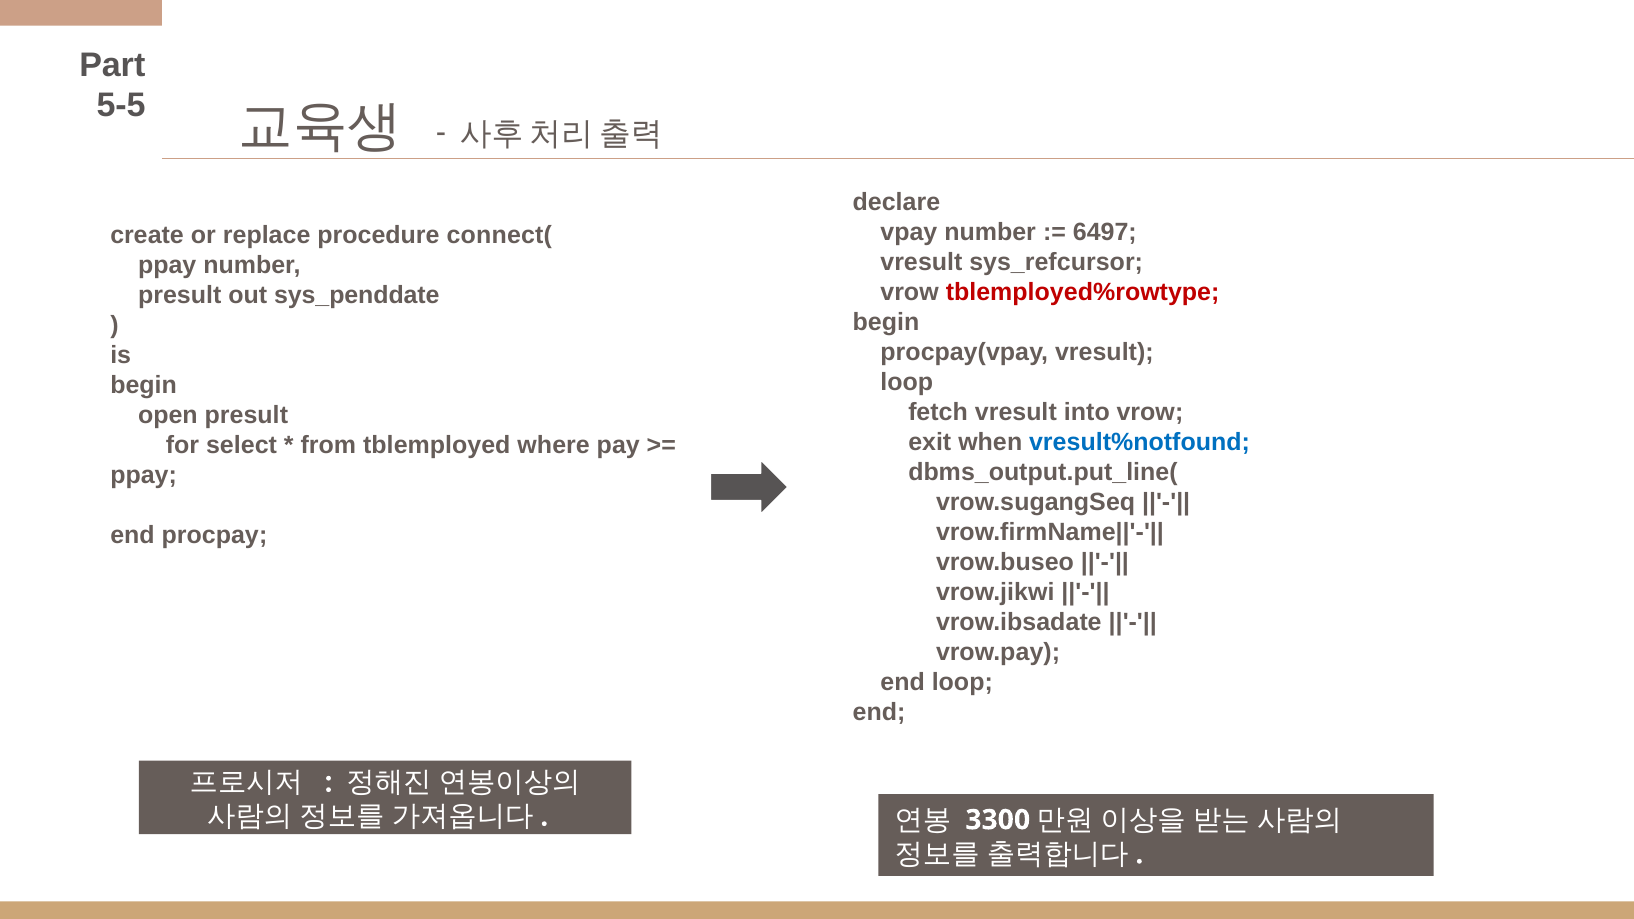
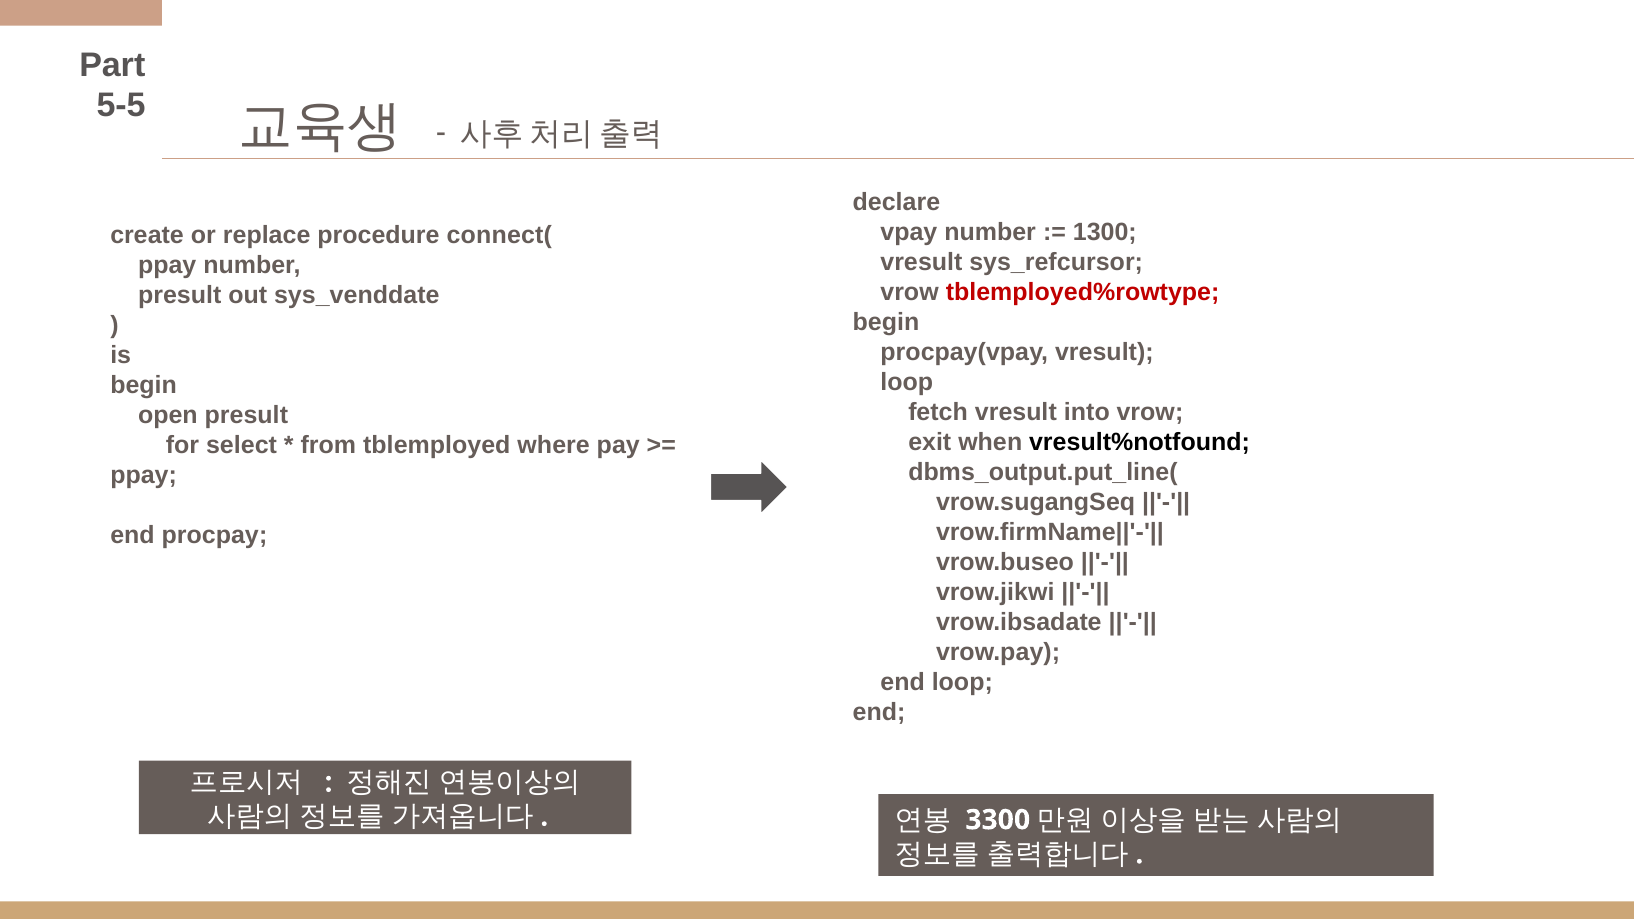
6497: 6497 -> 1300
sys_penddate: sys_penddate -> sys_venddate
vresult%notfound colour: blue -> black
